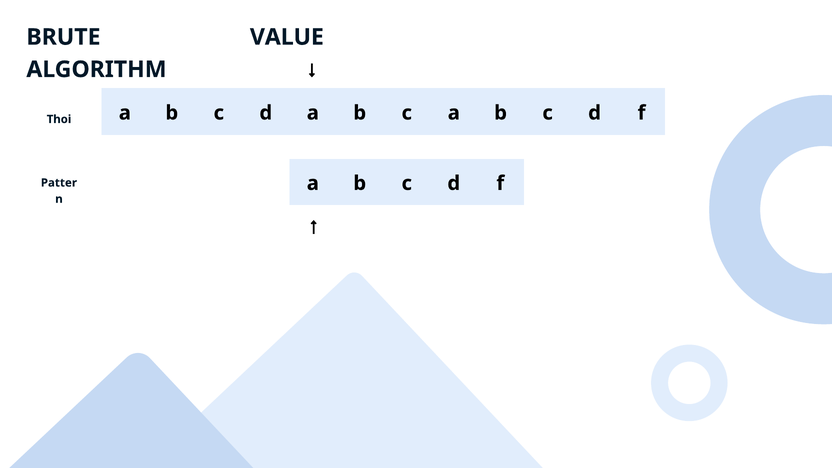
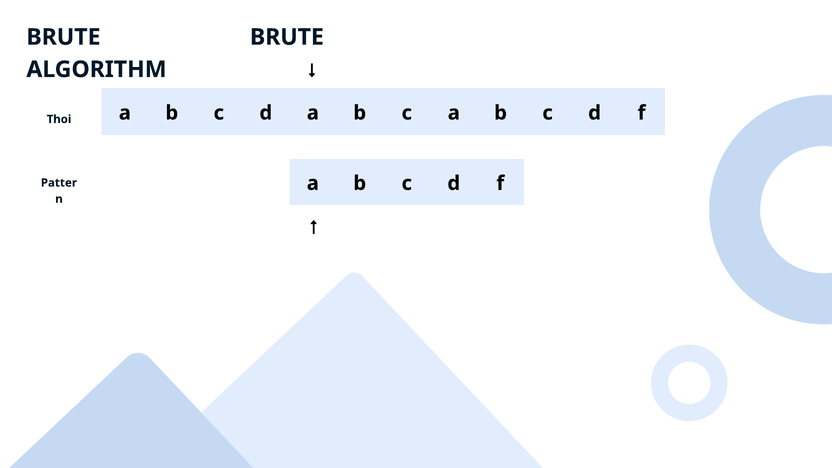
BRUTE VALUE: VALUE -> BRUTE
